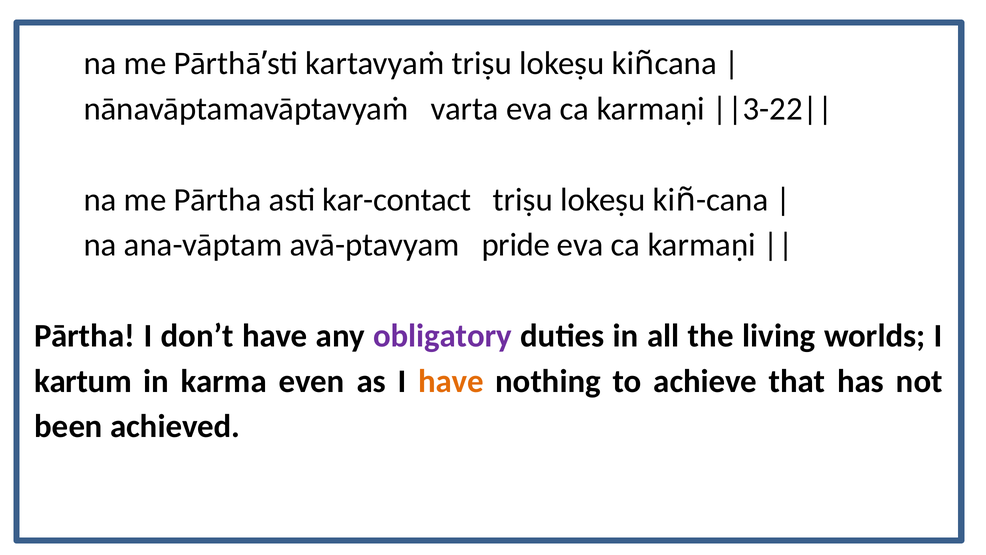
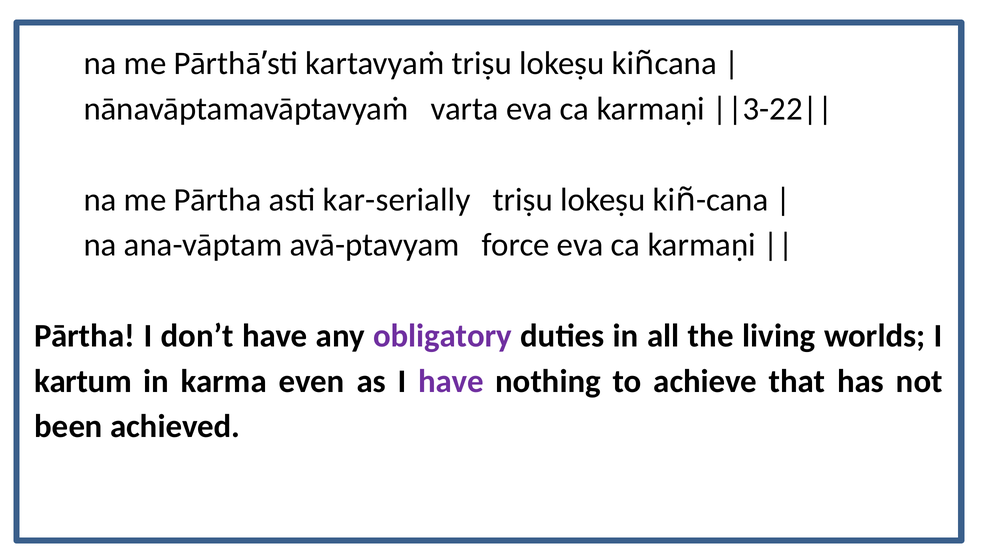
kar-contact: kar-contact -> kar-serially
pride: pride -> force
have at (451, 381) colour: orange -> purple
